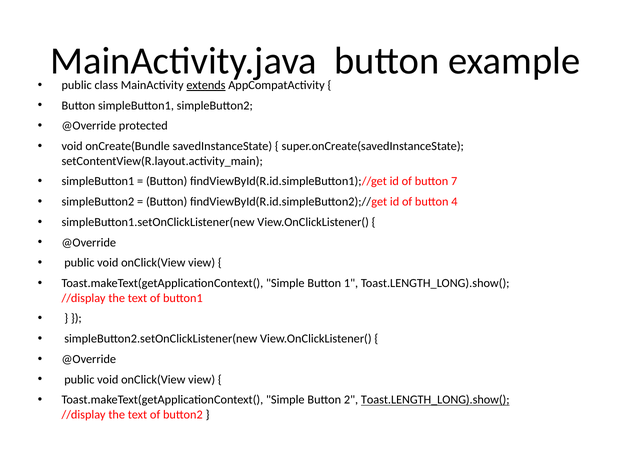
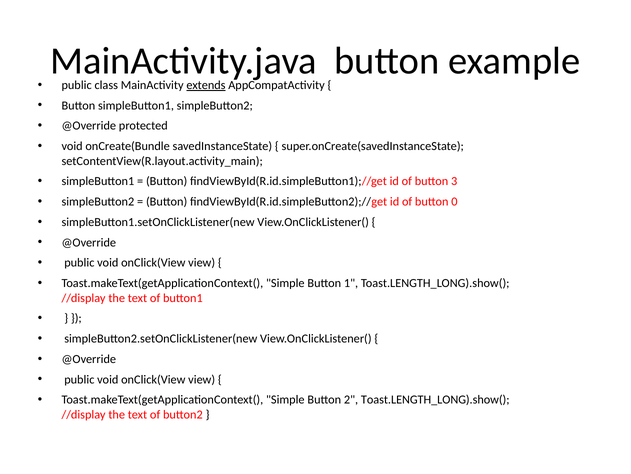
7: 7 -> 3
4: 4 -> 0
Toast.LENGTH_LONG).show( at (435, 399) underline: present -> none
